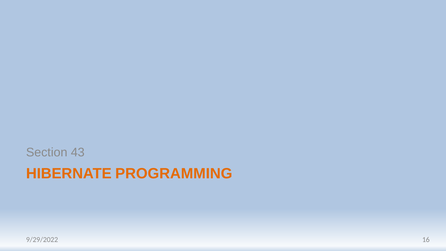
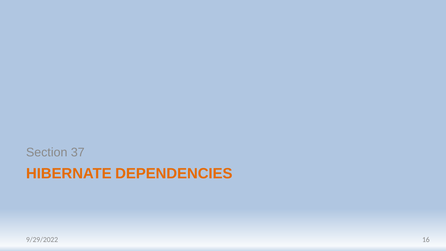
43: 43 -> 37
PROGRAMMING: PROGRAMMING -> DEPENDENCIES
